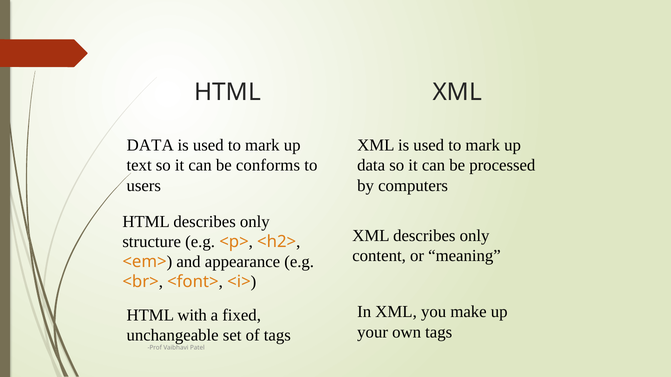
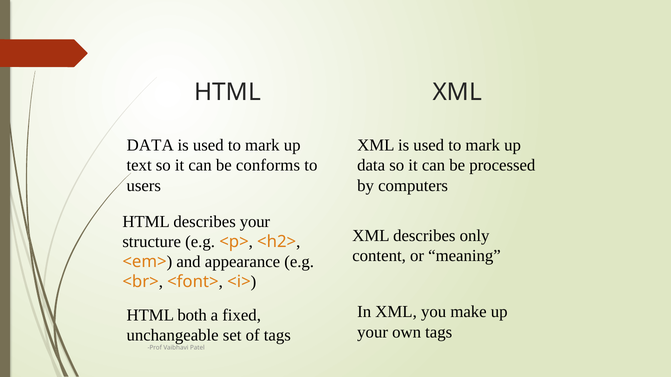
HTML describes only: only -> your
with: with -> both
